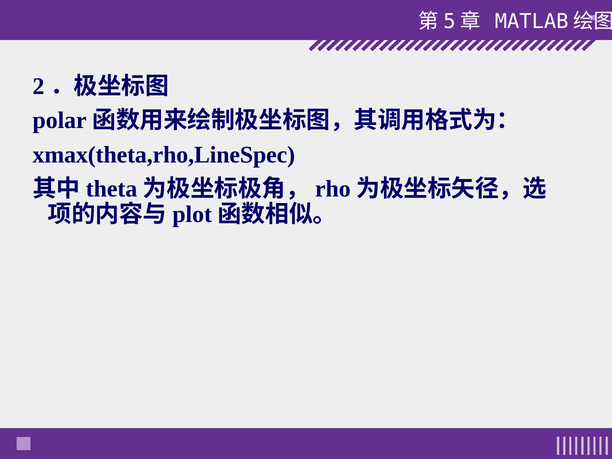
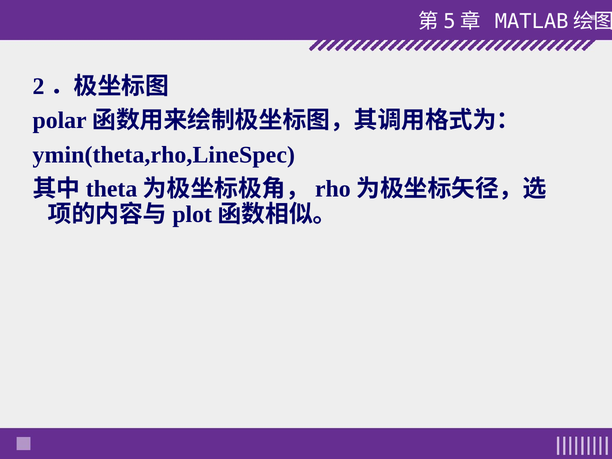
xmax(theta,rho,LineSpec: xmax(theta,rho,LineSpec -> ymin(theta,rho,LineSpec
